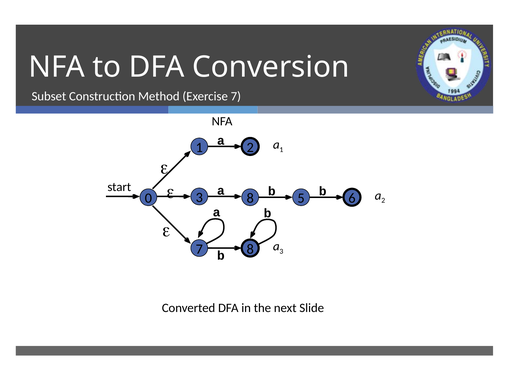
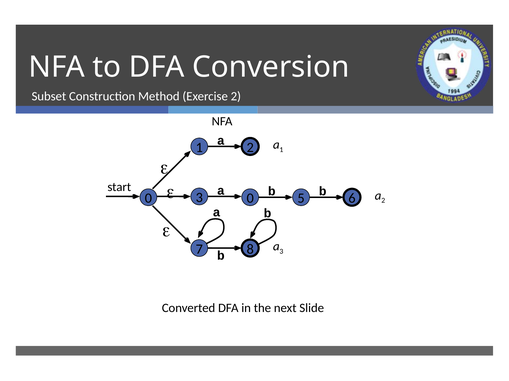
Exercise 7: 7 -> 2
3 8: 8 -> 0
